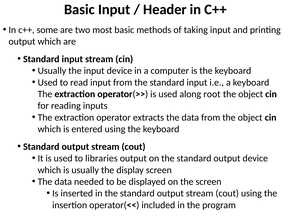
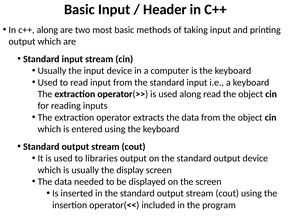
c++ some: some -> along
along root: root -> read
